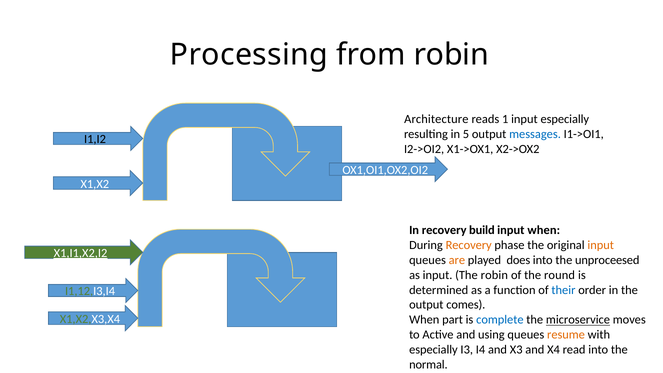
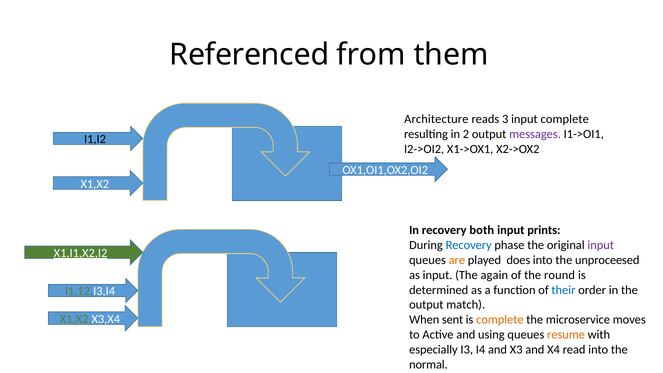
Processing: Processing -> Referenced
from robin: robin -> them
1: 1 -> 3
input especially: especially -> complete
5: 5 -> 2
messages colour: blue -> purple
build: build -> both
input when: when -> prints
Recovery at (469, 245) colour: orange -> blue
input at (601, 245) colour: orange -> purple
The robin: robin -> again
comes: comes -> match
part: part -> sent
complete at (500, 320) colour: blue -> orange
microservice underline: present -> none
